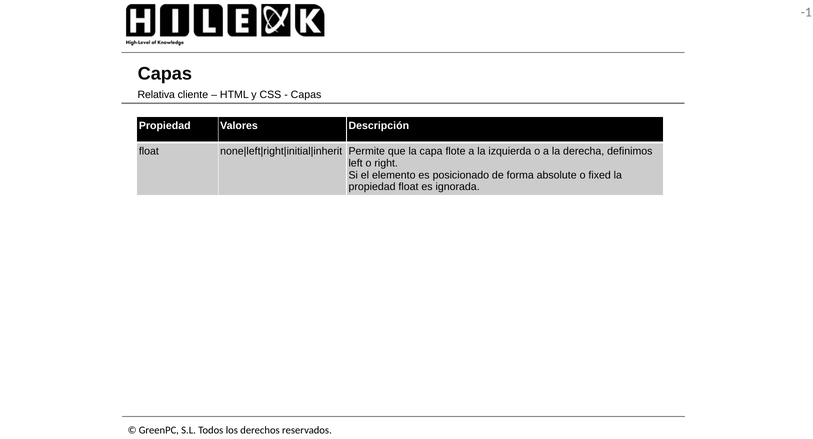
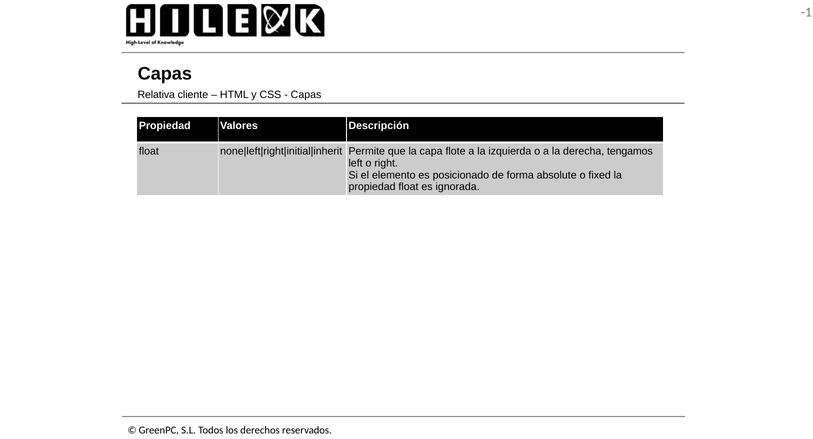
definimos: definimos -> tengamos
